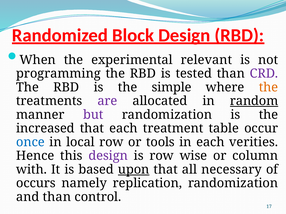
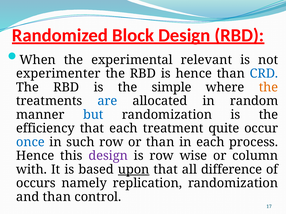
programming: programming -> experimenter
is tested: tested -> hence
CRD colour: purple -> blue
are colour: purple -> blue
random underline: present -> none
but colour: purple -> blue
increased: increased -> efficiency
table: table -> quite
local: local -> such
or tools: tools -> than
verities: verities -> process
necessary: necessary -> difference
